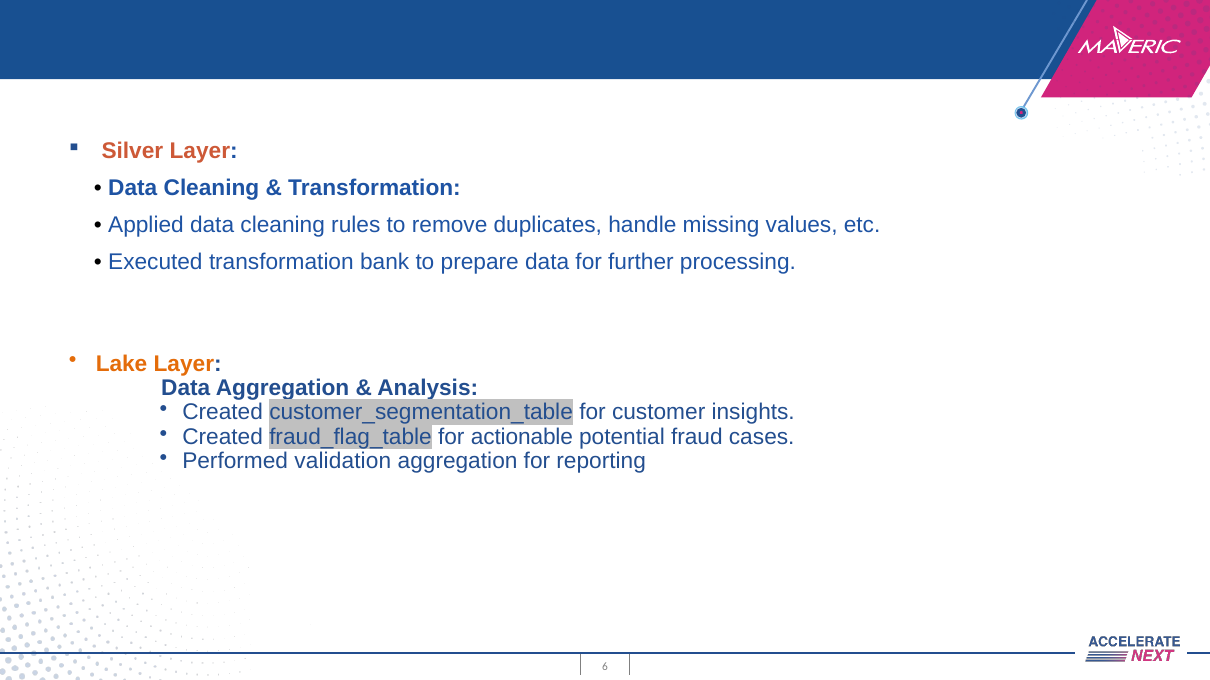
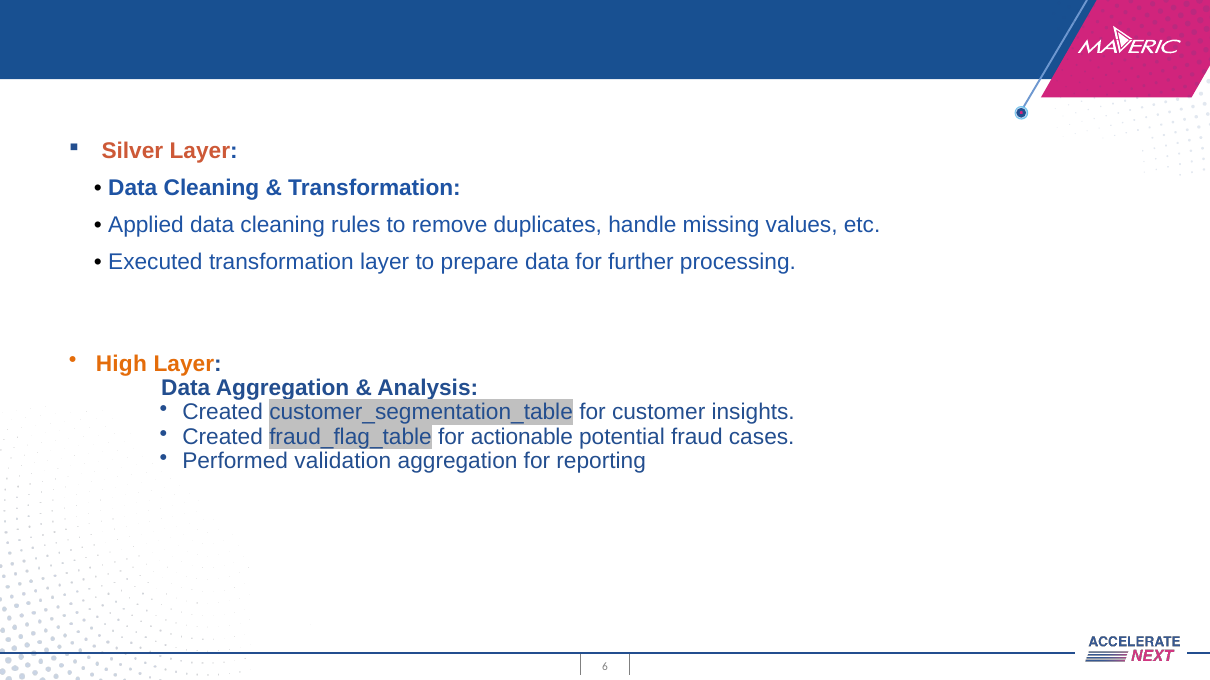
transformation bank: bank -> layer
Lake: Lake -> High
